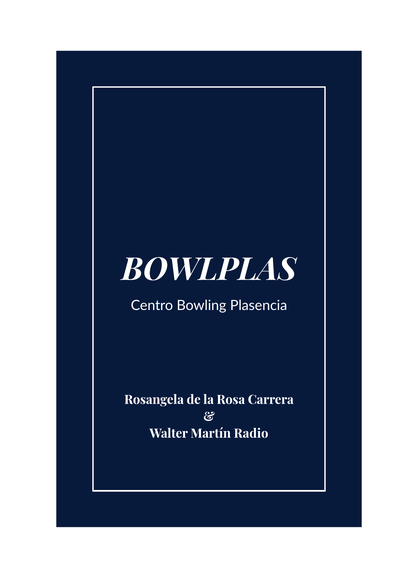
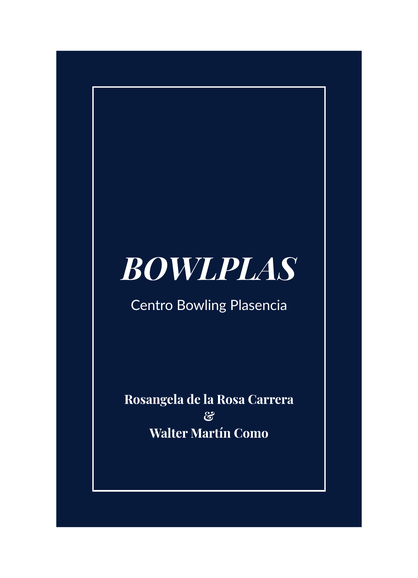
Radio: Radio -> Como
